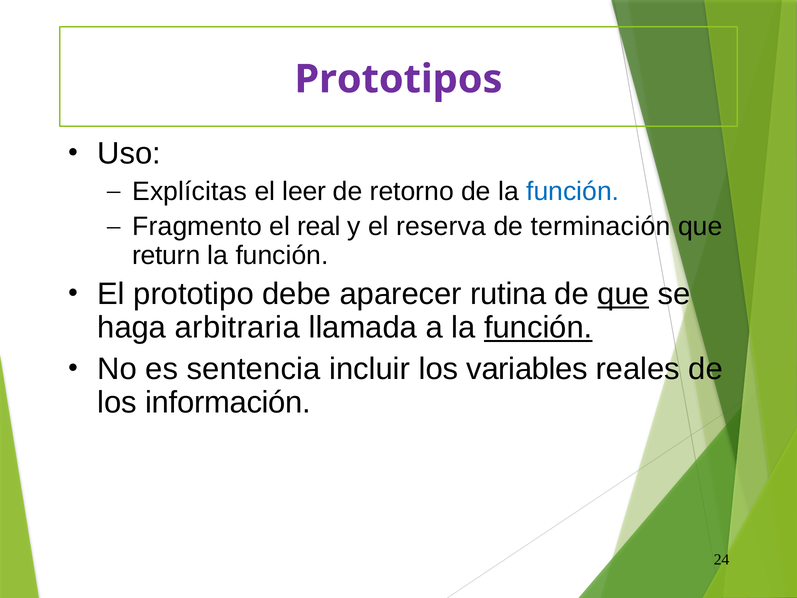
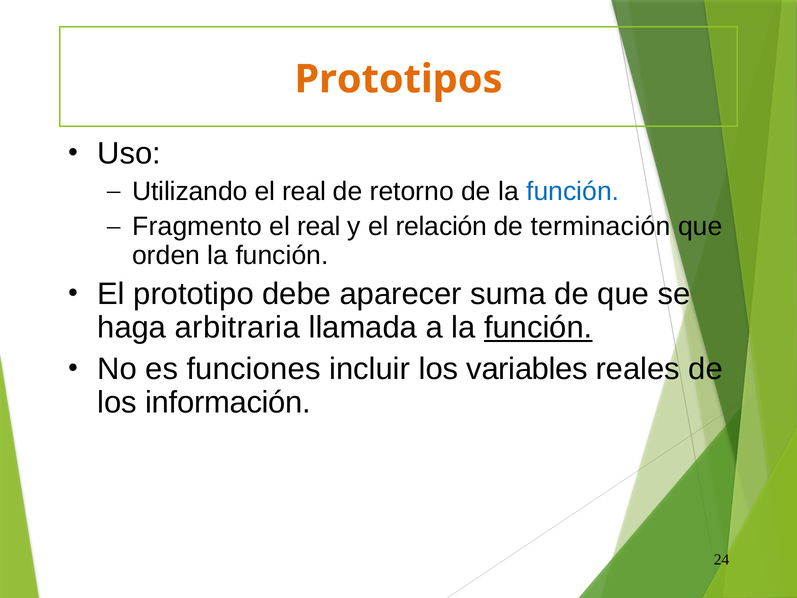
Prototipos colour: purple -> orange
Explícitas: Explícitas -> Utilizando
leer at (304, 191): leer -> real
reserva: reserva -> relación
return: return -> orden
rutina: rutina -> suma
que at (623, 294) underline: present -> none
sentencia: sentencia -> funciones
